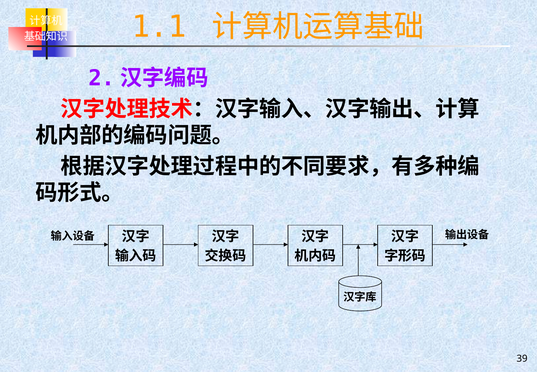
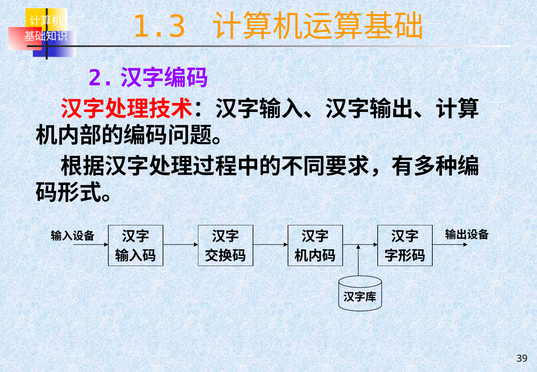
1.1: 1.1 -> 1.3
